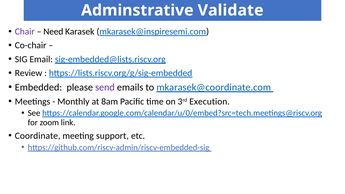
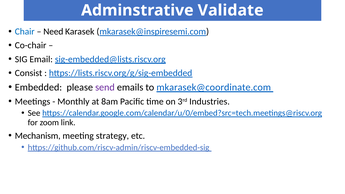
Chair colour: purple -> blue
Review: Review -> Consist
Execution: Execution -> Industries
Coordinate: Coordinate -> Mechanism
support: support -> strategy
